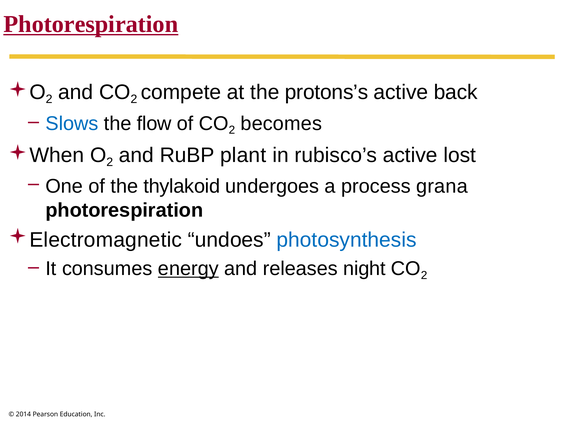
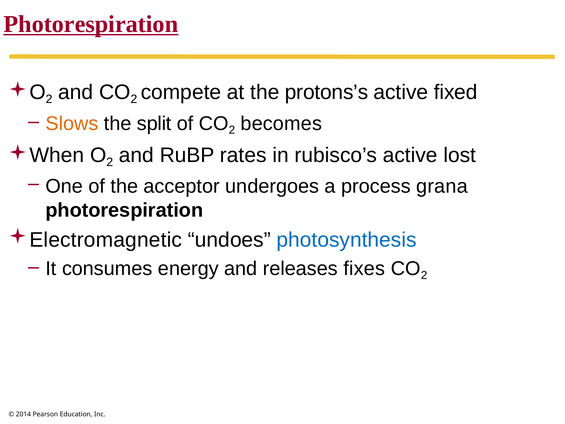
back: back -> fixed
Slows colour: blue -> orange
flow: flow -> split
plant: plant -> rates
thylakoid: thylakoid -> acceptor
energy underline: present -> none
night: night -> fixes
